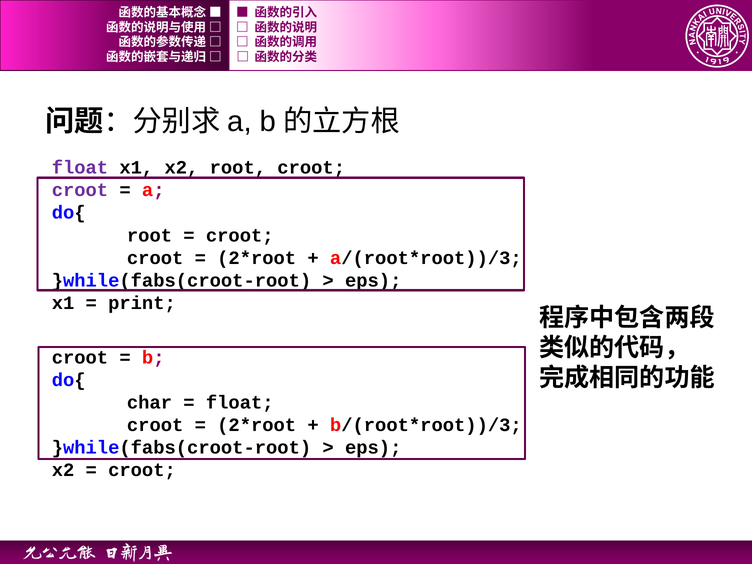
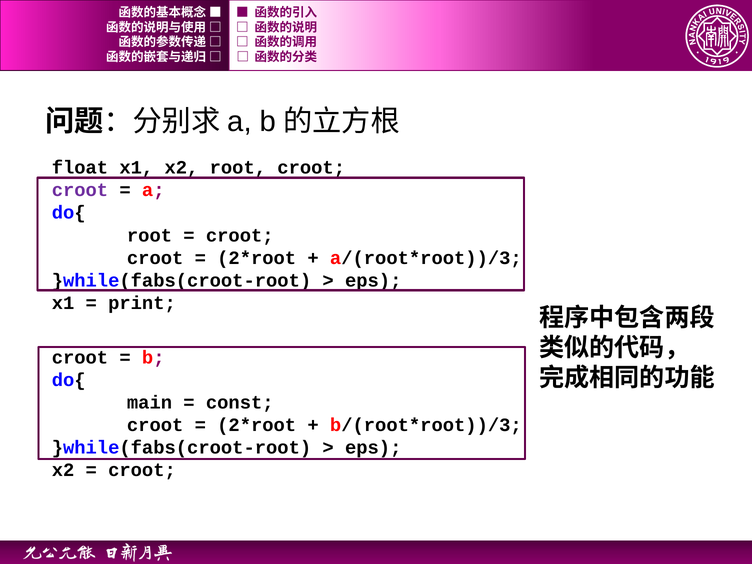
float at (80, 168) colour: purple -> black
char: char -> main
float at (240, 403): float -> const
